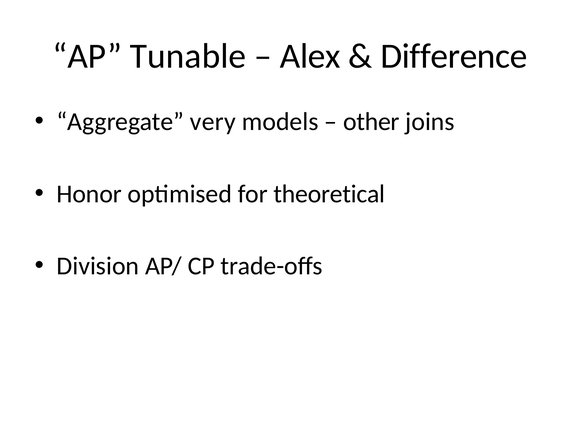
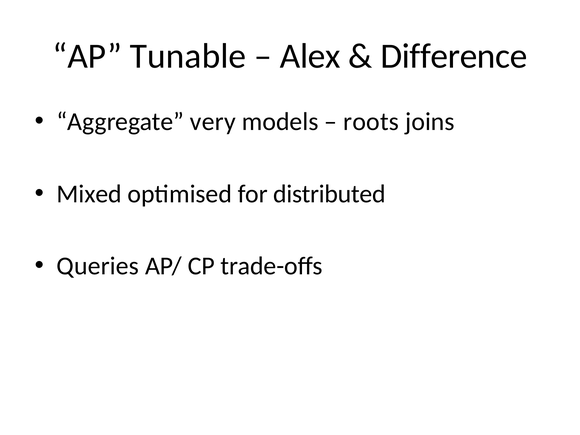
other: other -> roots
Honor: Honor -> Mixed
theoretical: theoretical -> distributed
Division: Division -> Queries
